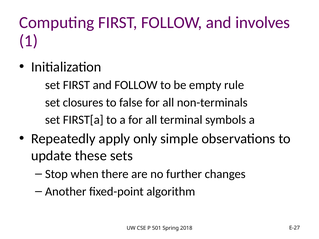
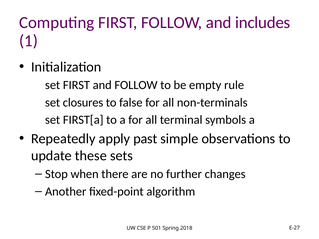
involves: involves -> includes
only: only -> past
